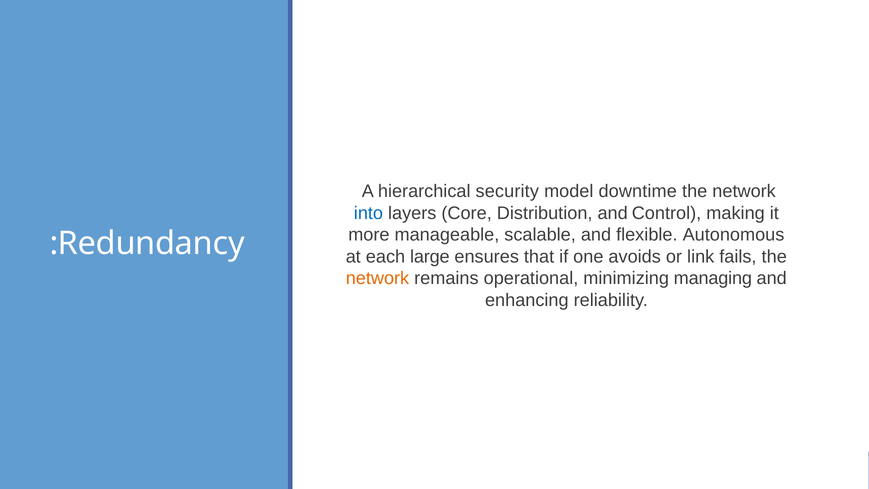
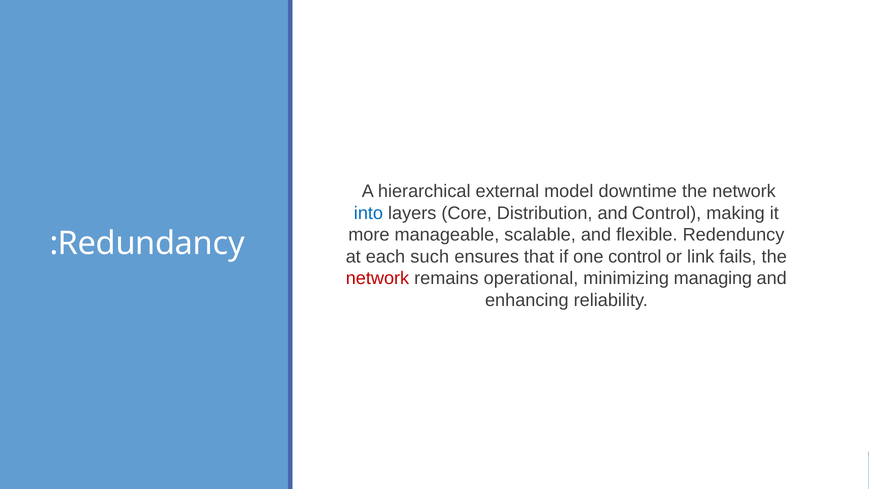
security: security -> external
Autonomous: Autonomous -> Redenduncy
large: large -> such
one avoids: avoids -> control
network at (377, 278) colour: orange -> red
